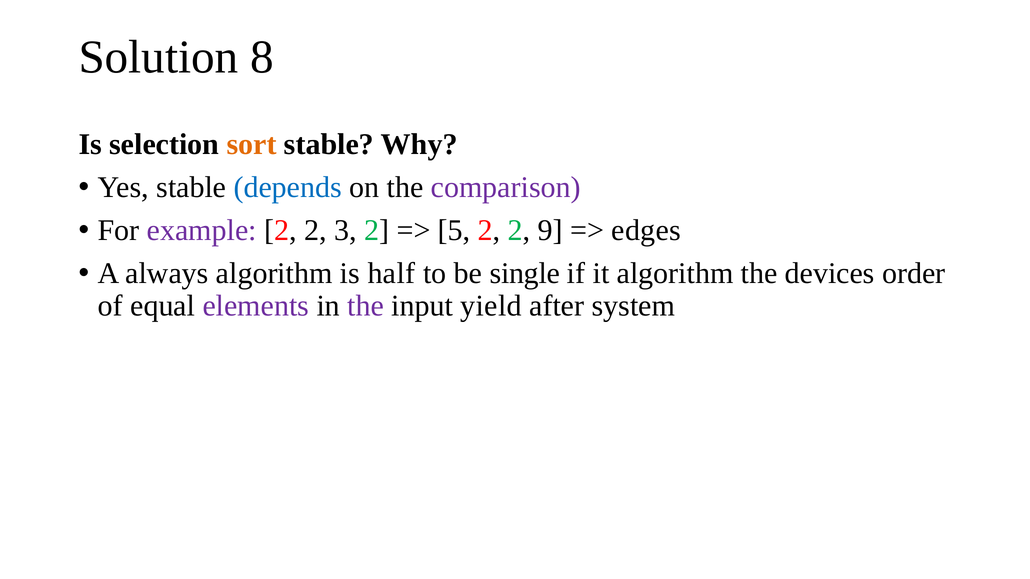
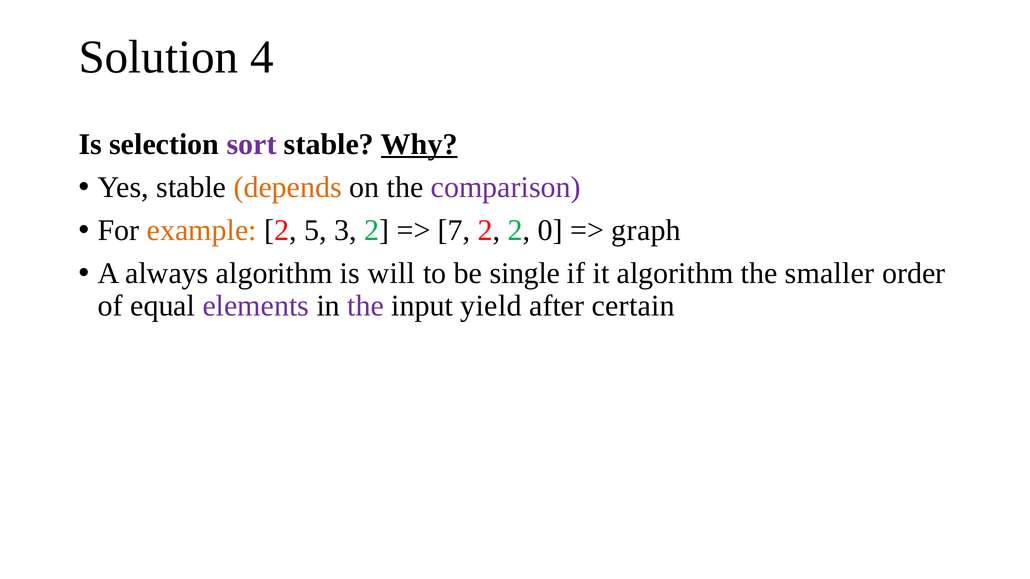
8: 8 -> 4
sort colour: orange -> purple
Why underline: none -> present
depends colour: blue -> orange
example colour: purple -> orange
2 at (315, 231): 2 -> 5
5: 5 -> 7
9: 9 -> 0
edges: edges -> graph
half: half -> will
devices: devices -> smaller
system: system -> certain
